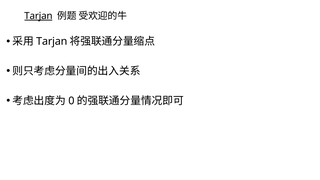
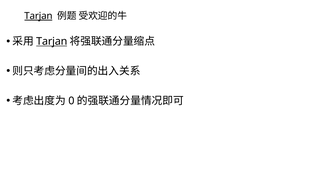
Tarjan at (52, 41) underline: none -> present
